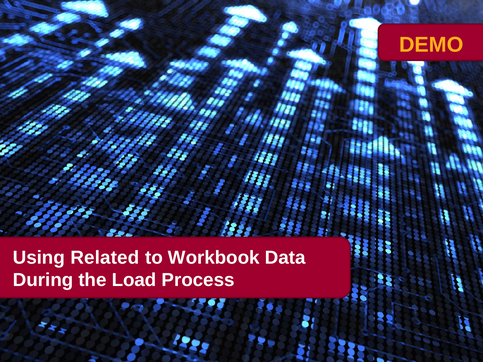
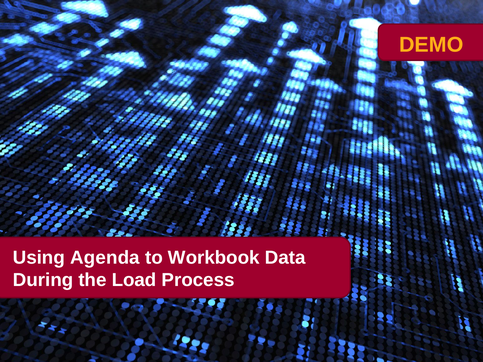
Related: Related -> Agenda
